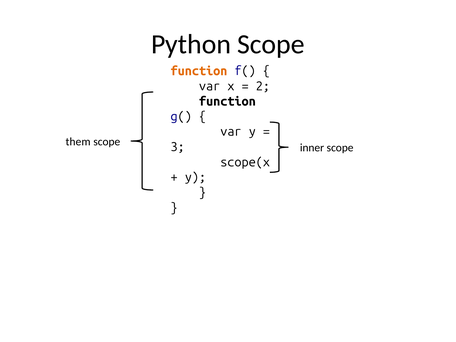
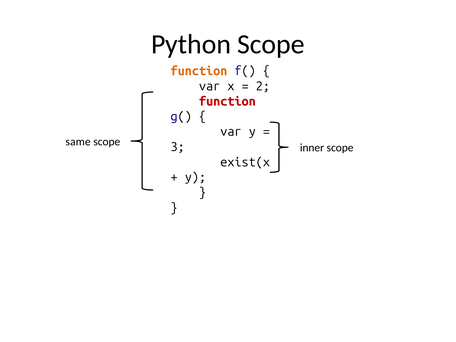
function at (227, 101) colour: black -> red
them: them -> same
scope(x: scope(x -> exist(x
